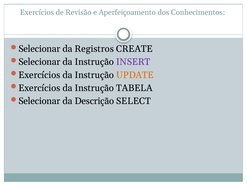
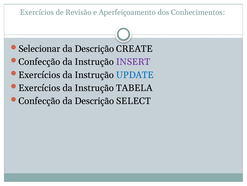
Registros at (94, 49): Registros -> Descrição
Selecionar at (39, 62): Selecionar -> Confecção
UPDATE colour: orange -> blue
Selecionar at (39, 101): Selecionar -> Confecção
